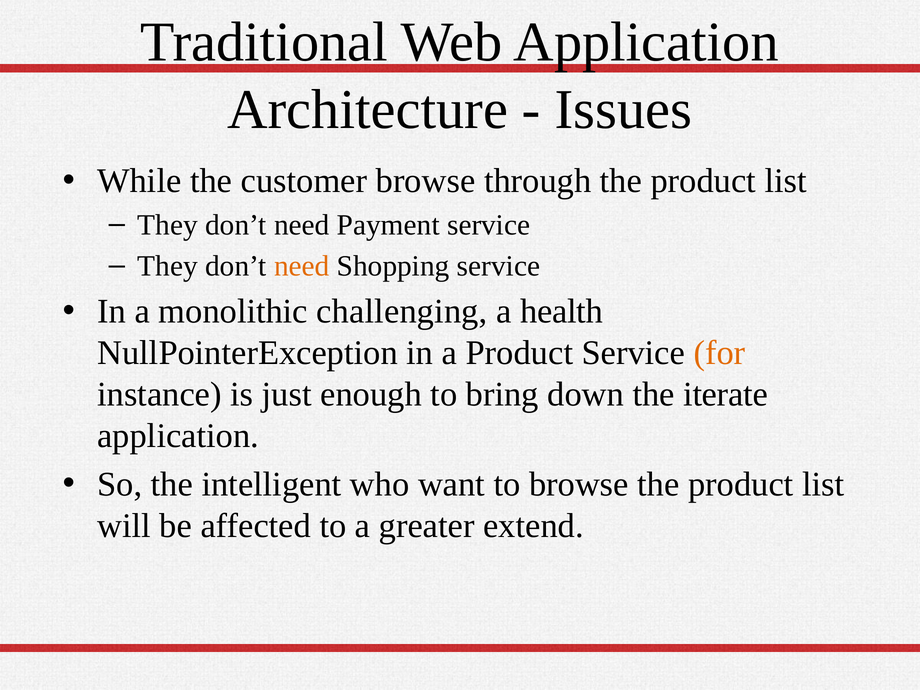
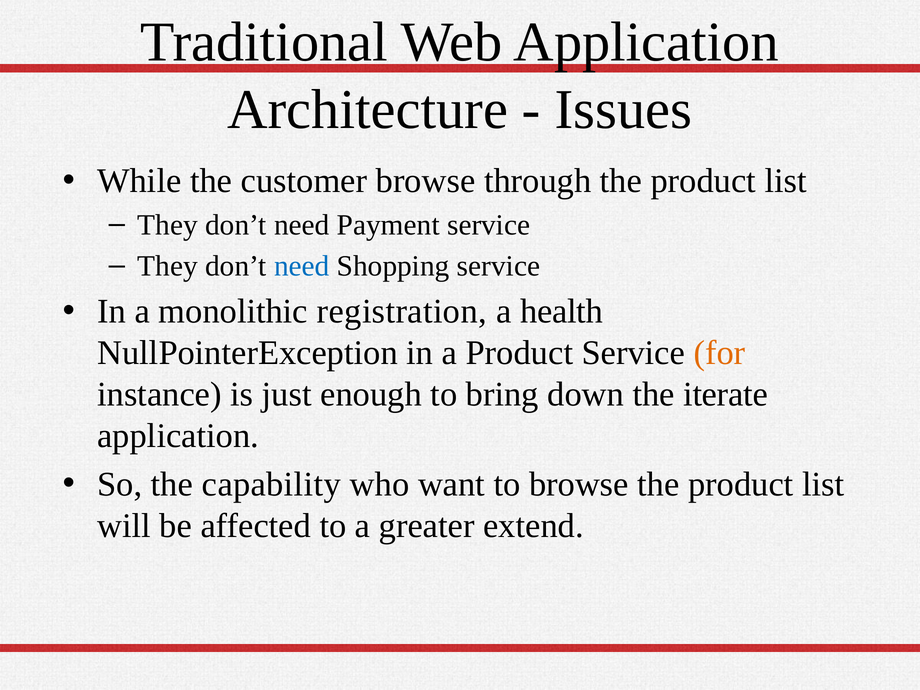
need at (302, 266) colour: orange -> blue
challenging: challenging -> registration
intelligent: intelligent -> capability
